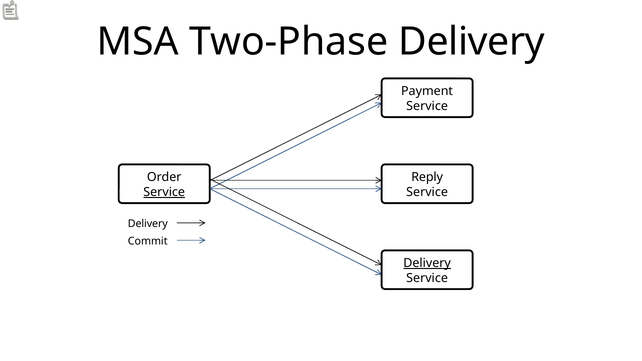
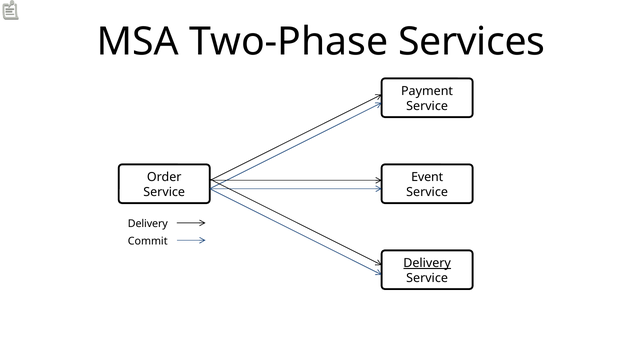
Two-Phase Delivery: Delivery -> Services
Reply: Reply -> Event
Service at (164, 192) underline: present -> none
